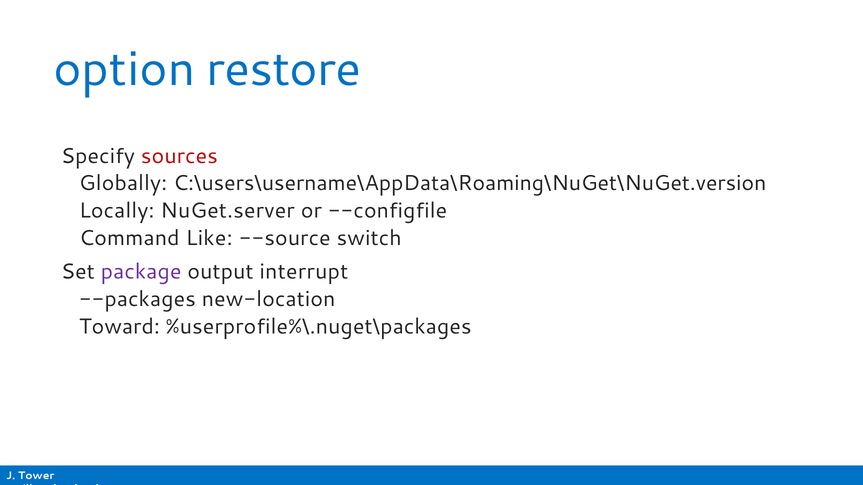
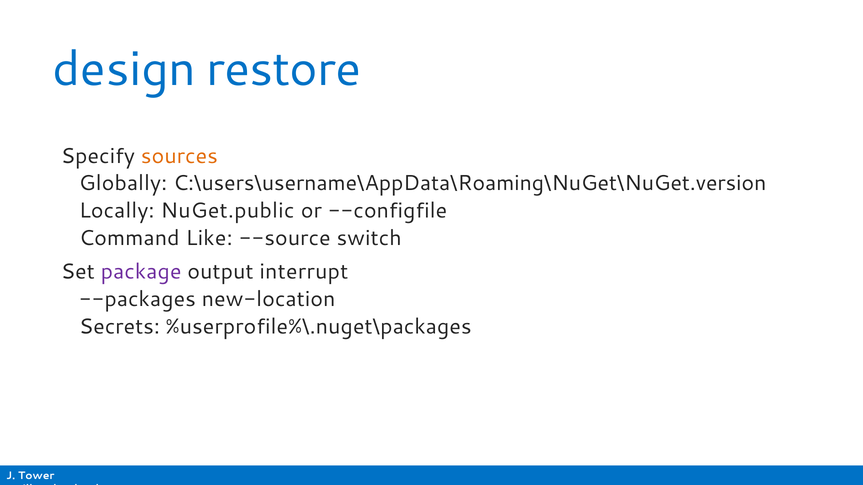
option: option -> design
sources colour: red -> orange
NuGet.server: NuGet.server -> NuGet.public
Toward: Toward -> Secrets
